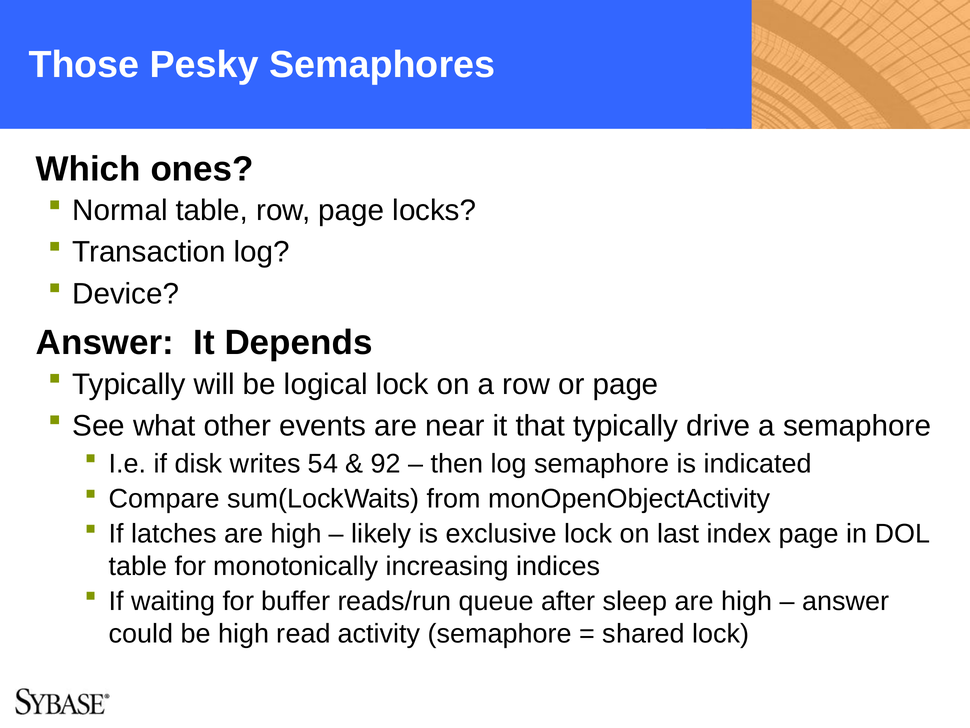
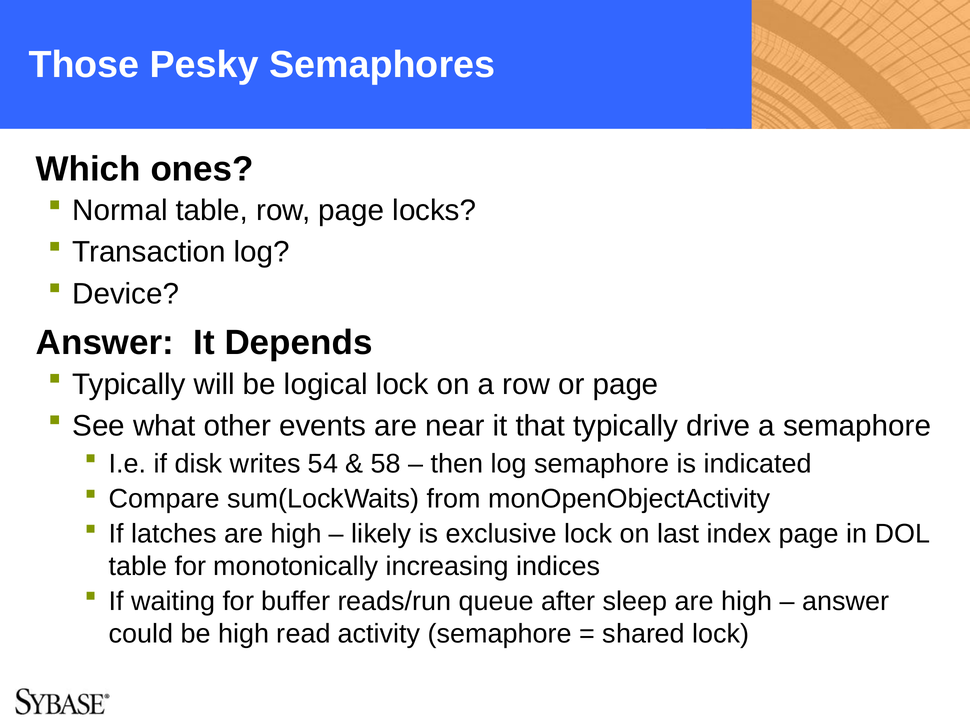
92: 92 -> 58
